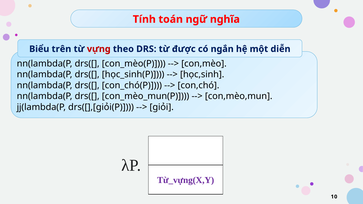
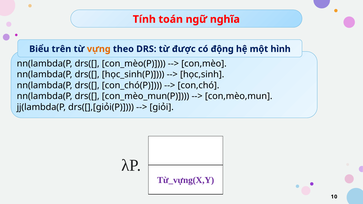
vựng colour: red -> orange
ngắn: ngắn -> động
diễn: diễn -> hình
